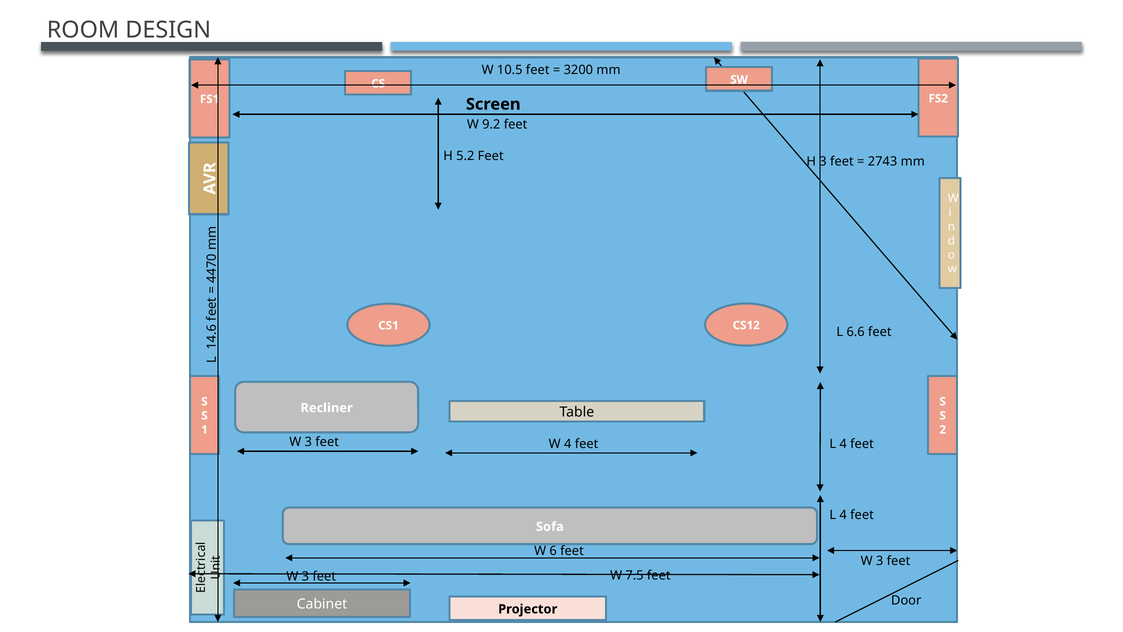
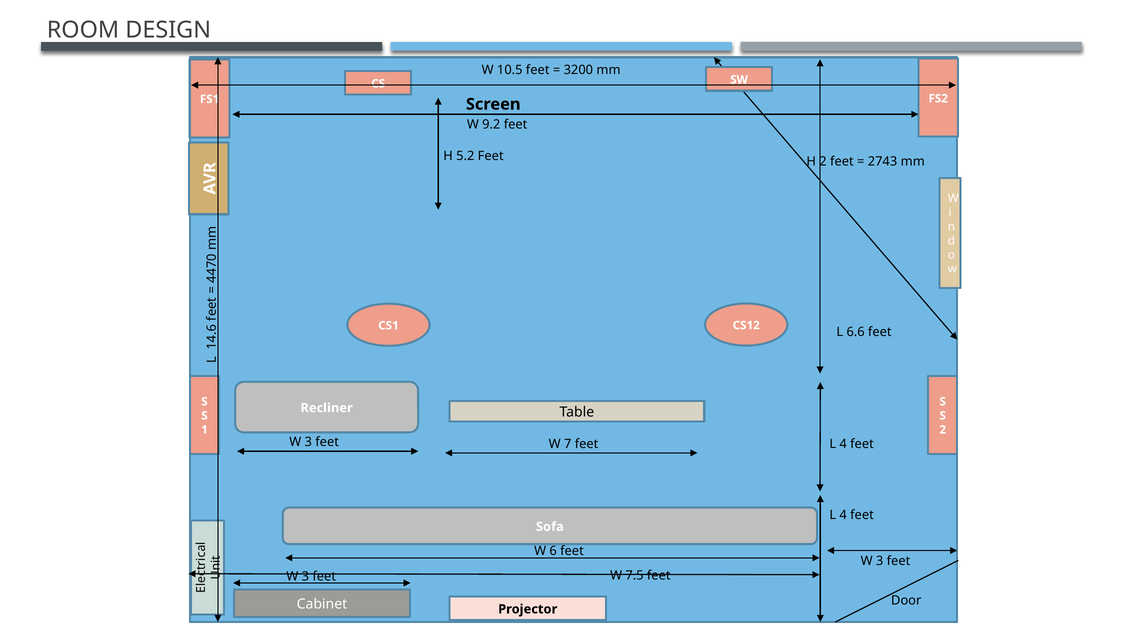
H 3: 3 -> 2
W 4: 4 -> 7
